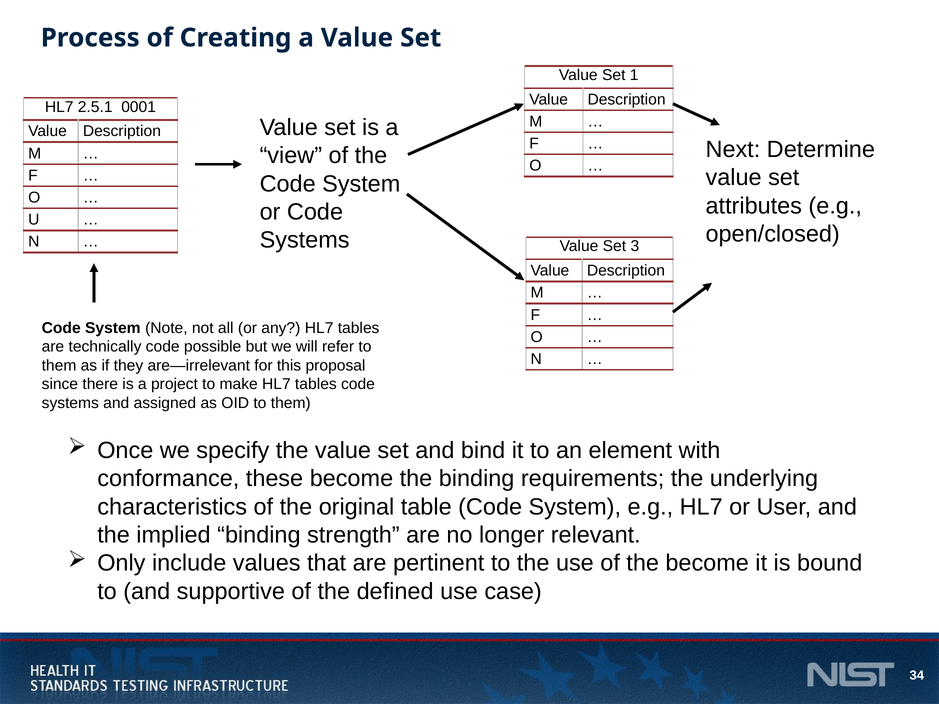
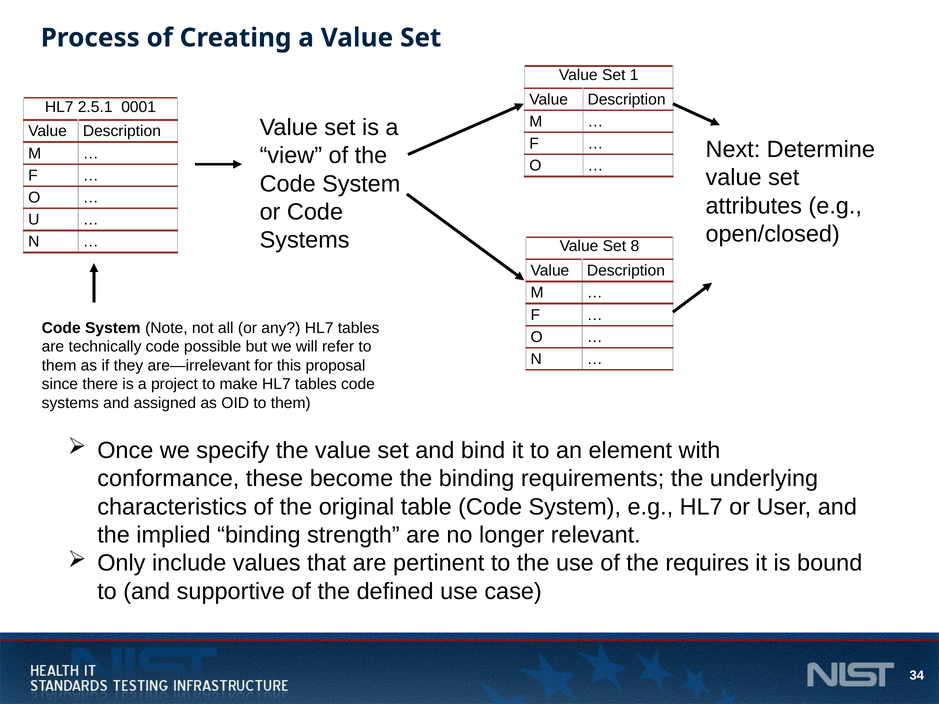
3: 3 -> 8
the become: become -> requires
